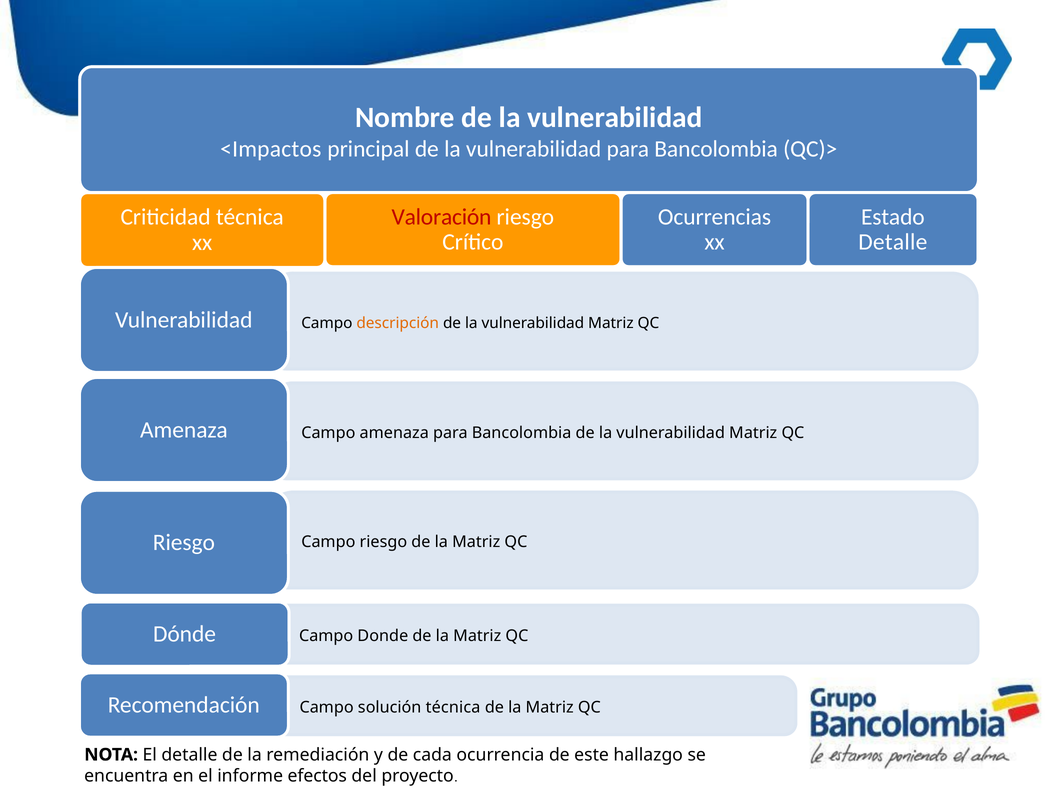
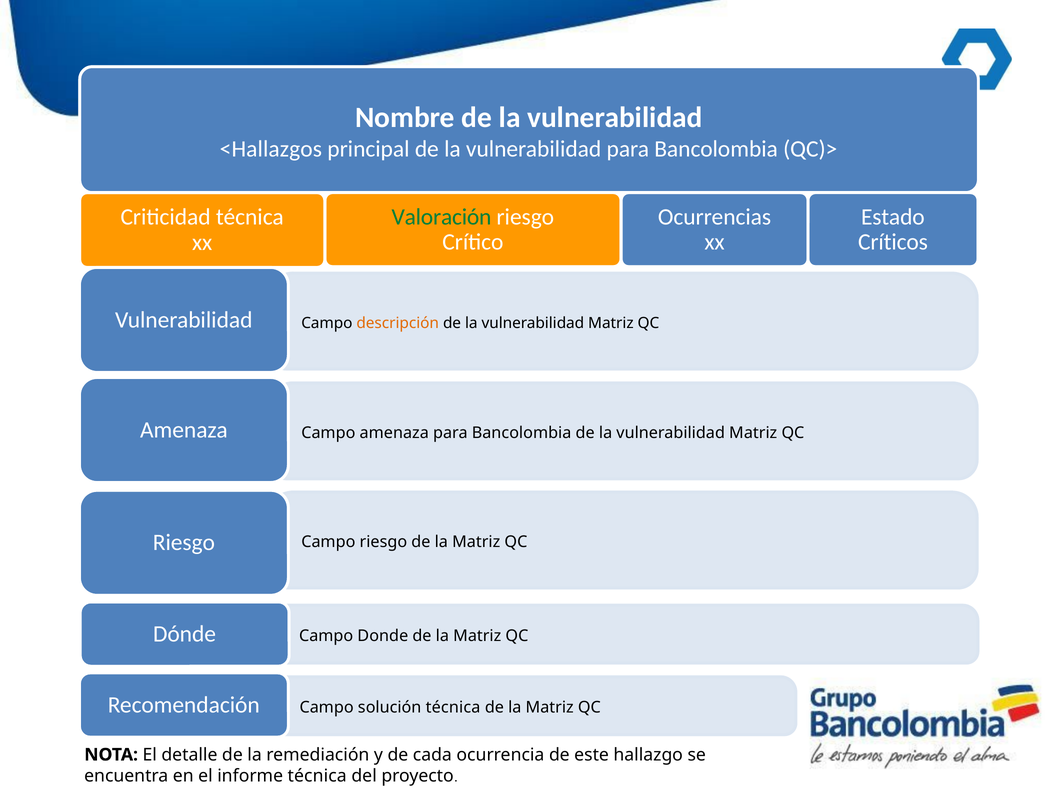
<Impactos: <Impactos -> <Hallazgos
Valoración colour: red -> green
Detalle at (893, 242): Detalle -> Críticos
informe efectos: efectos -> técnica
